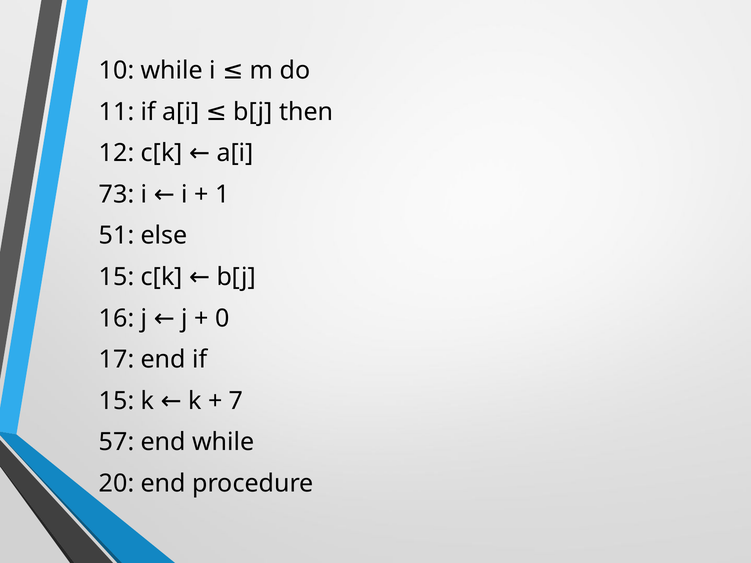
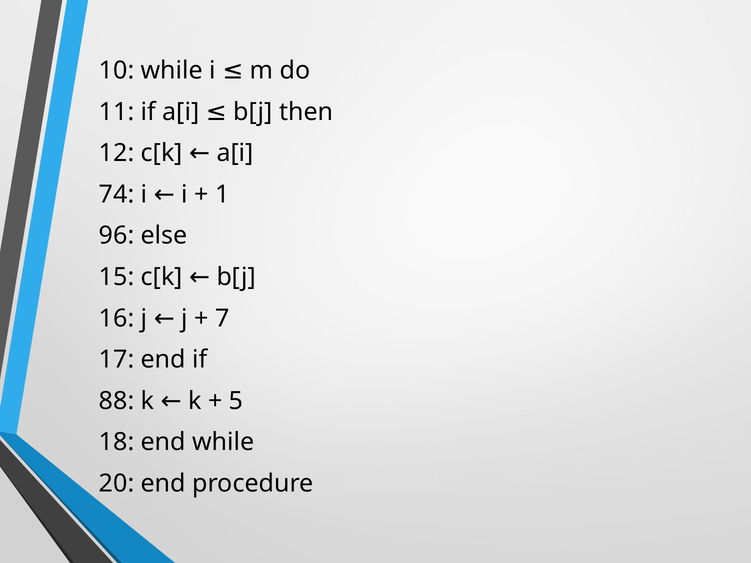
73: 73 -> 74
51: 51 -> 96
0: 0 -> 7
15 at (117, 401): 15 -> 88
7: 7 -> 5
57: 57 -> 18
